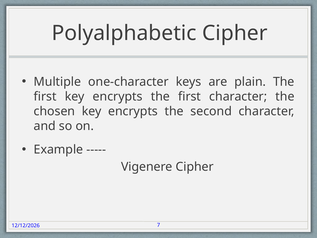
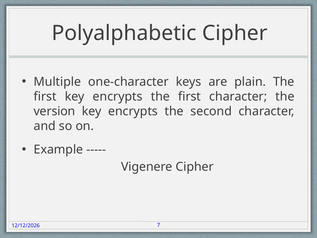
chosen: chosen -> version
